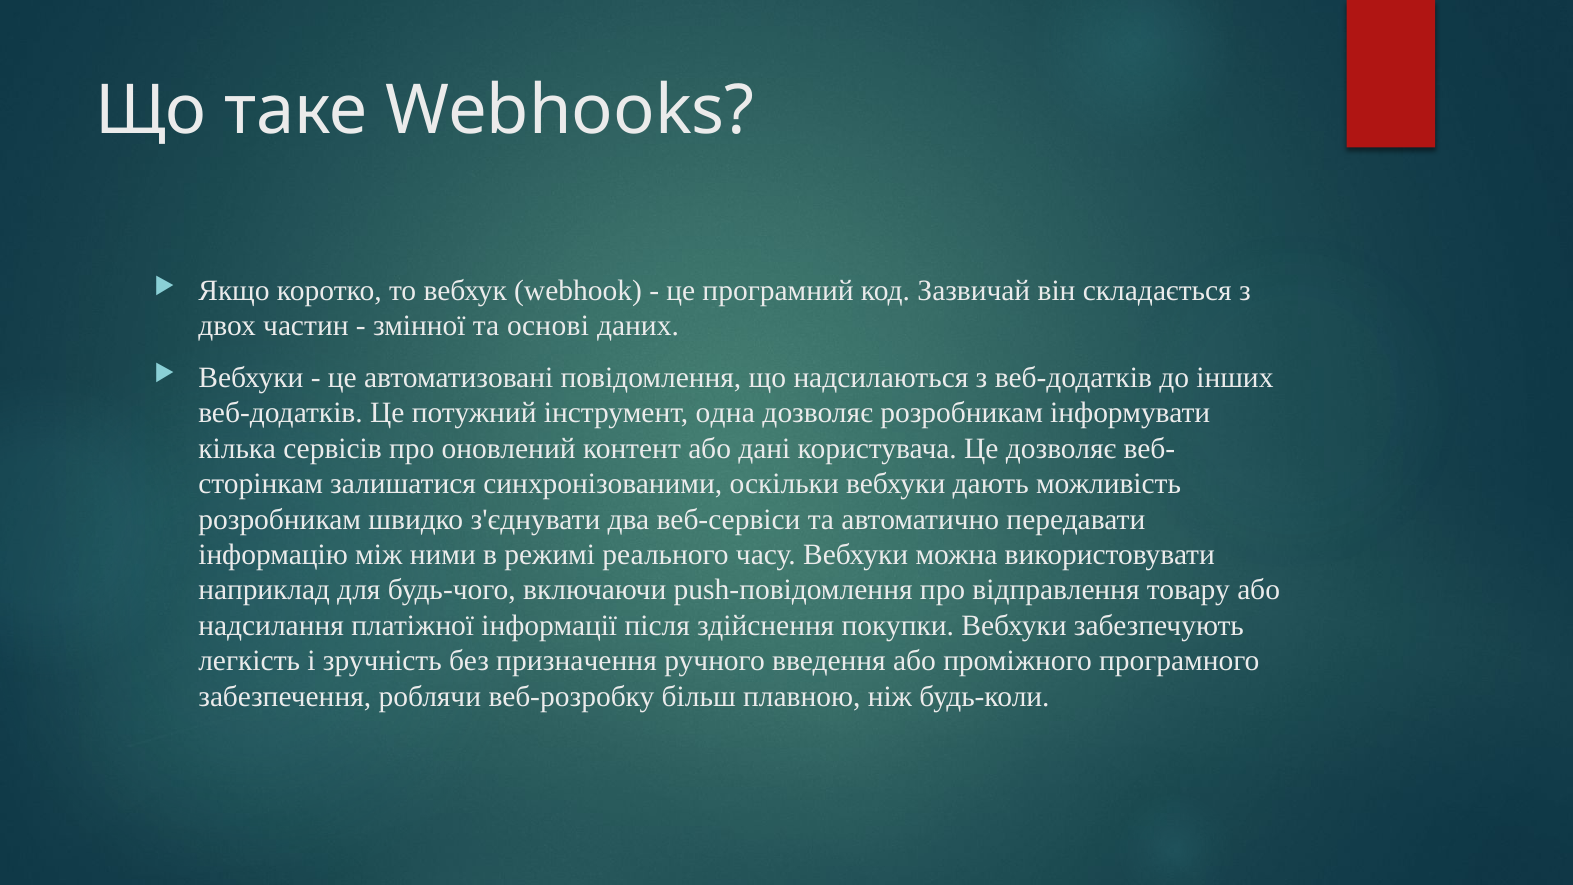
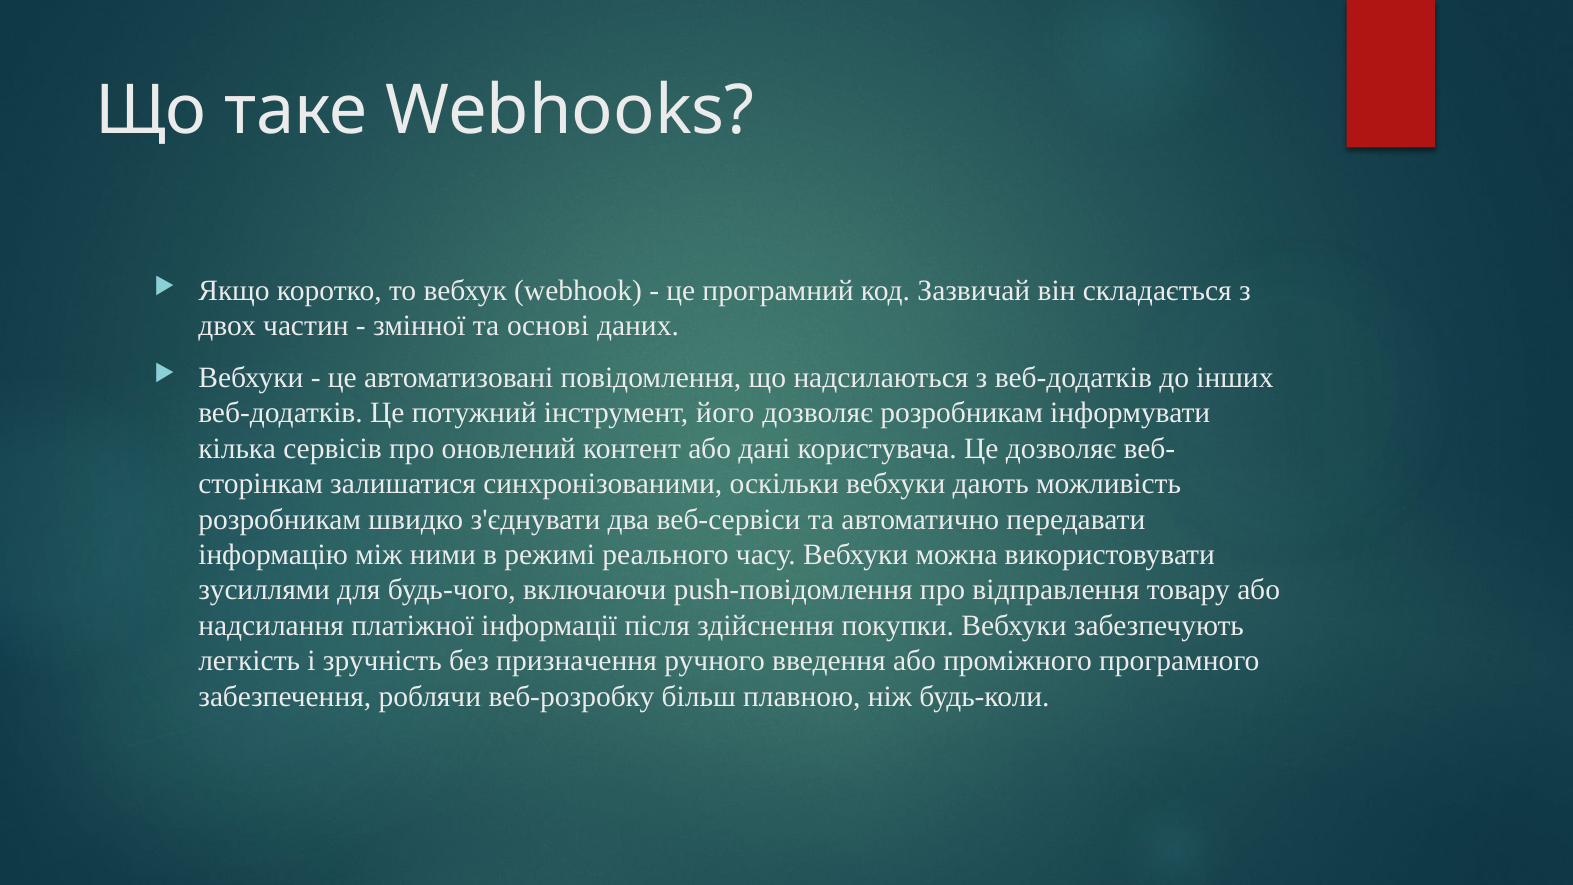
одна: одна -> його
наприклад: наприклад -> зусиллями
